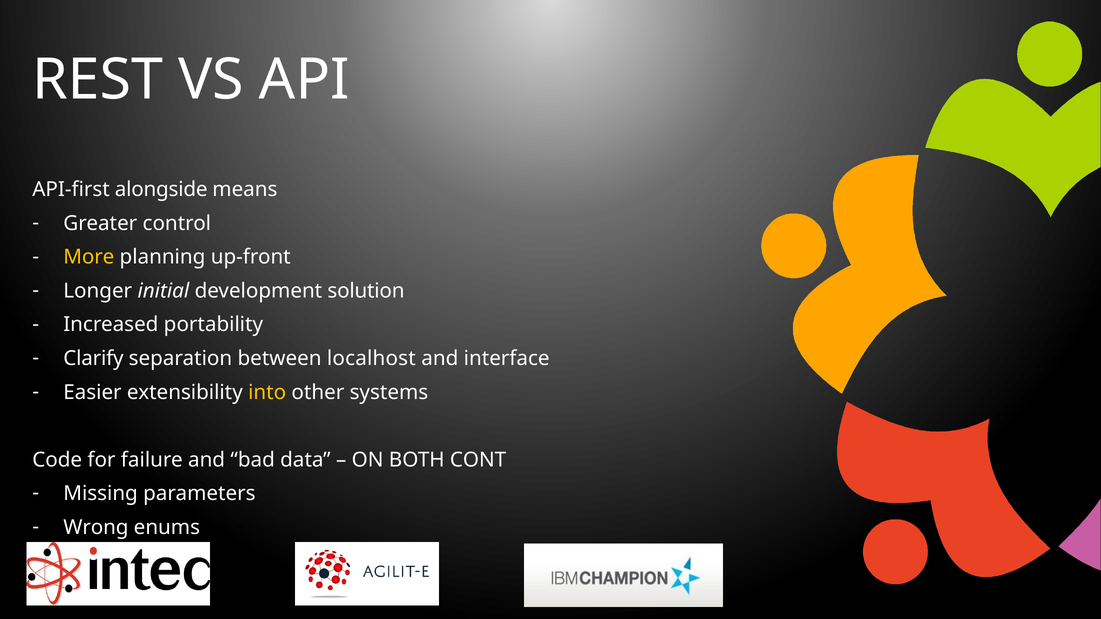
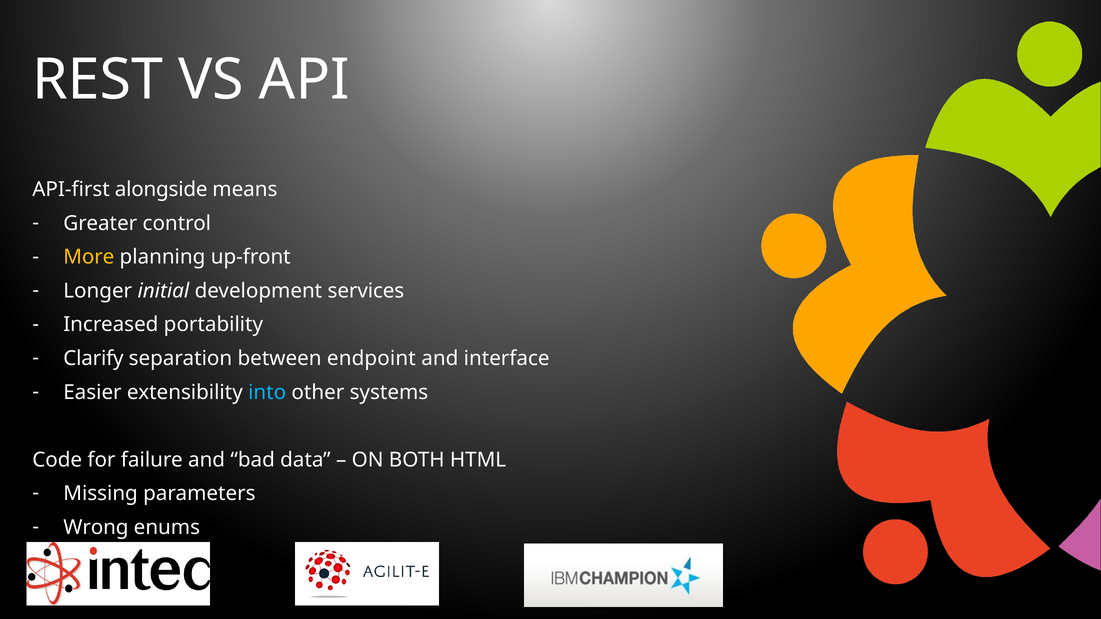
solution: solution -> services
localhost: localhost -> endpoint
into colour: yellow -> light blue
CONT: CONT -> HTML
